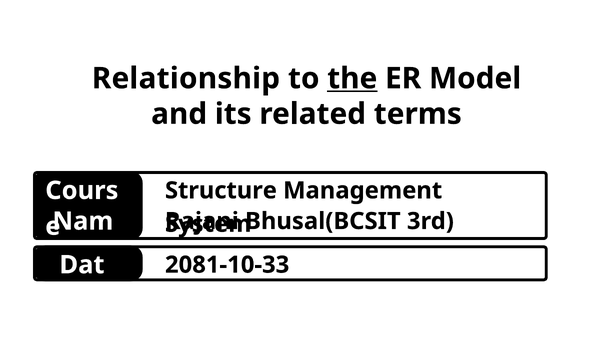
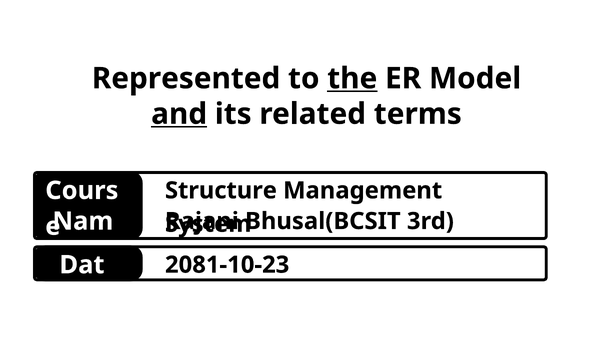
Relationship: Relationship -> Represented
and underline: none -> present
2081-10-33: 2081-10-33 -> 2081-10-23
